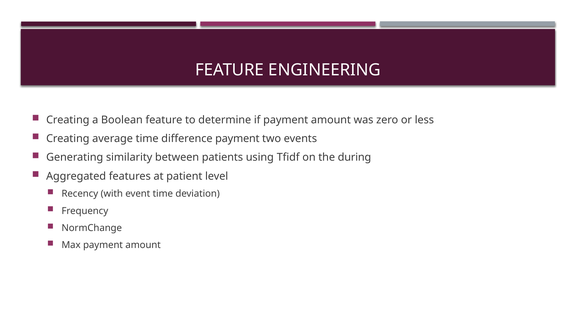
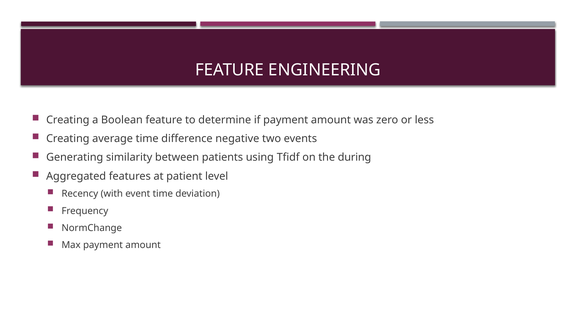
difference payment: payment -> negative
